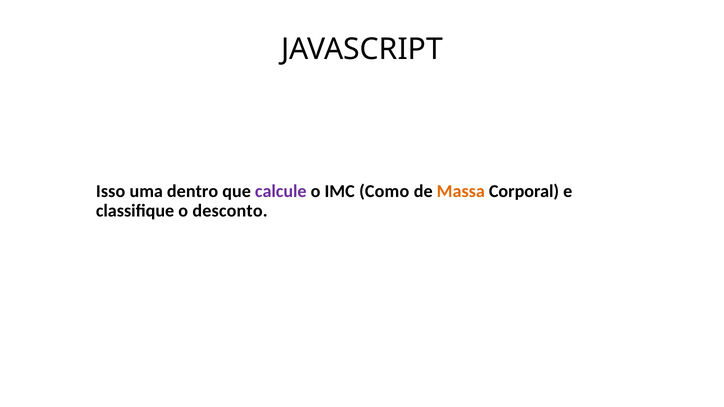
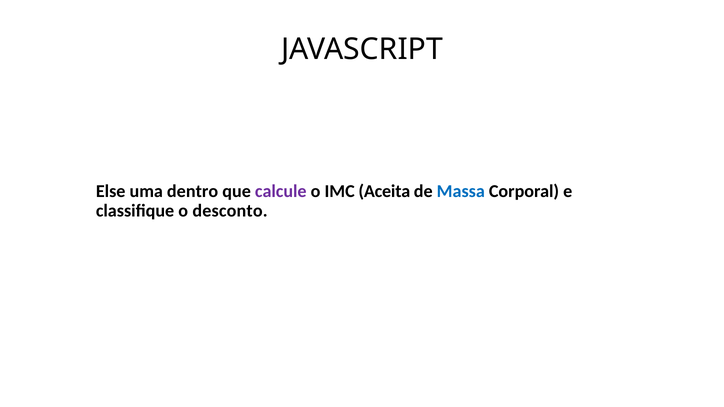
Isso: Isso -> Else
Como: Como -> Aceita
Massa colour: orange -> blue
